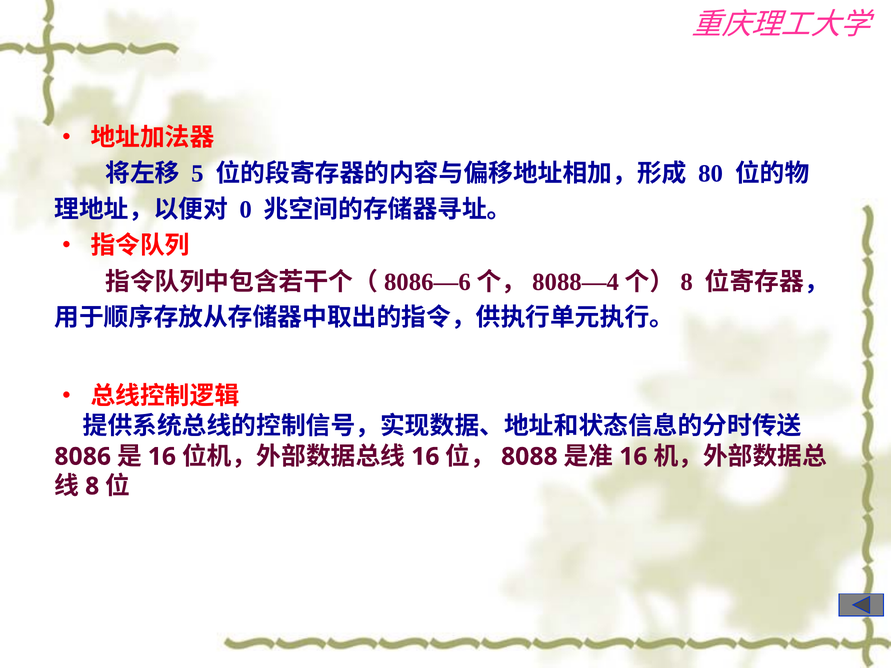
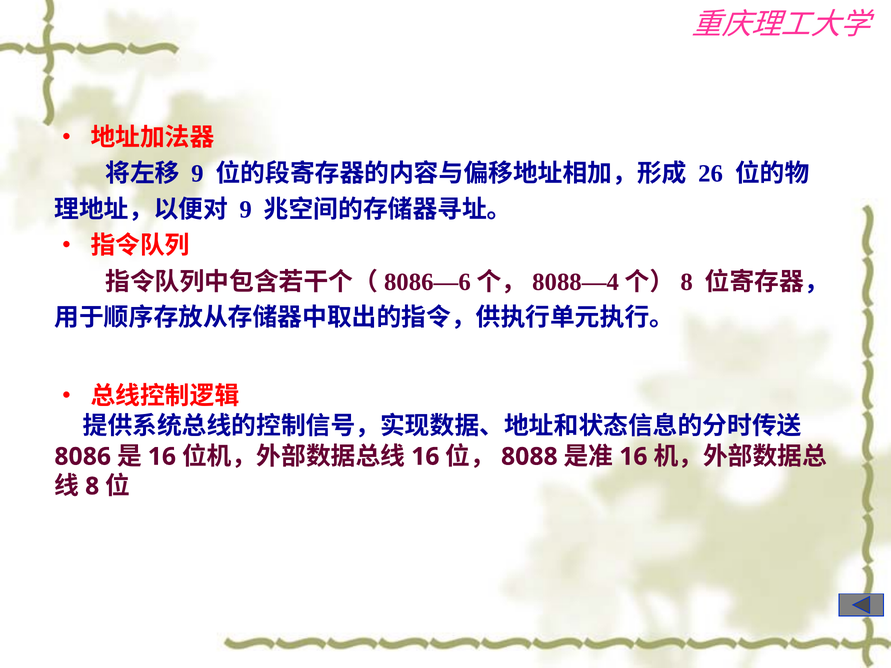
5 at (197, 174): 5 -> 9
80: 80 -> 26
0 at (246, 210): 0 -> 9
